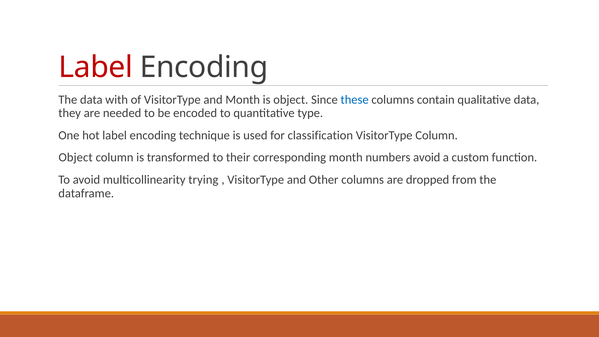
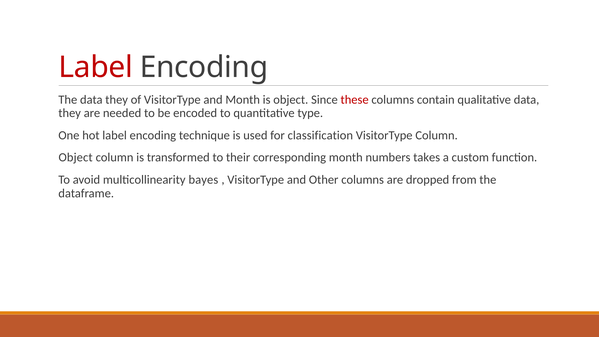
The data with: with -> they
these colour: blue -> red
numbers avoid: avoid -> takes
trying: trying -> bayes
